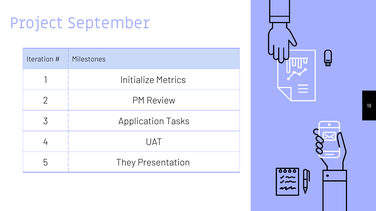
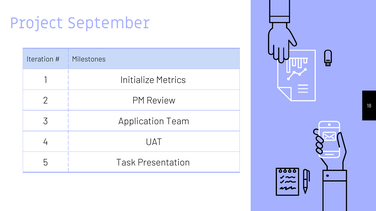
Tasks: Tasks -> Team
They: They -> Task
